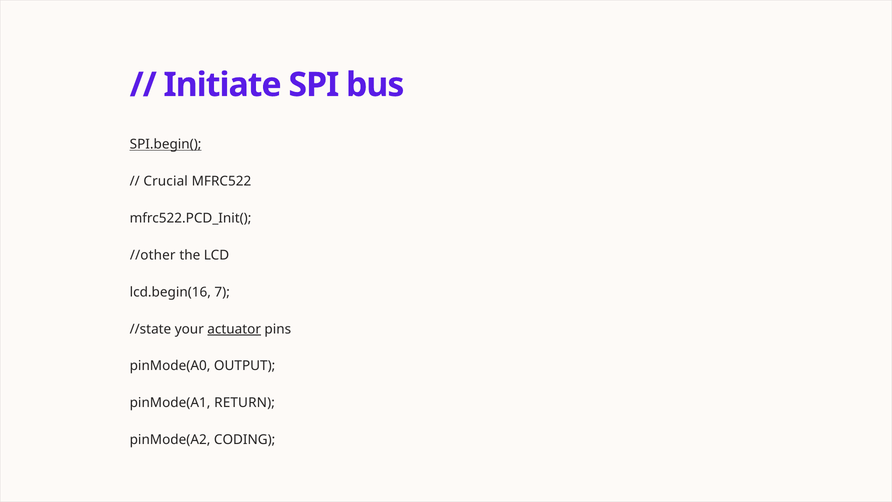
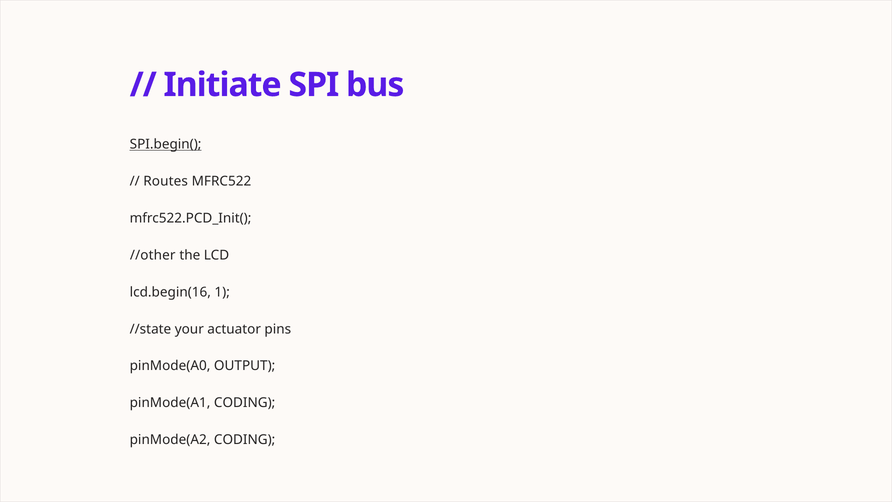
Crucial: Crucial -> Routes
7: 7 -> 1
actuator underline: present -> none
pinMode(A1 RETURN: RETURN -> CODING
